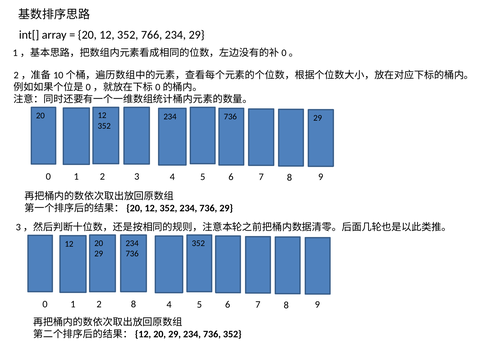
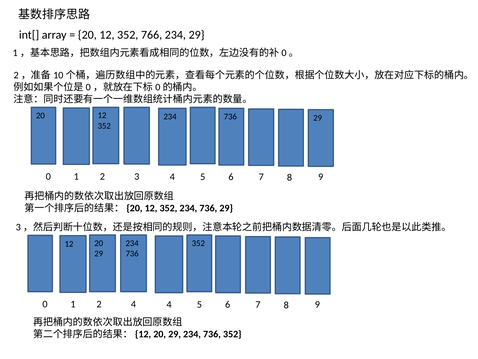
2 8: 8 -> 4
